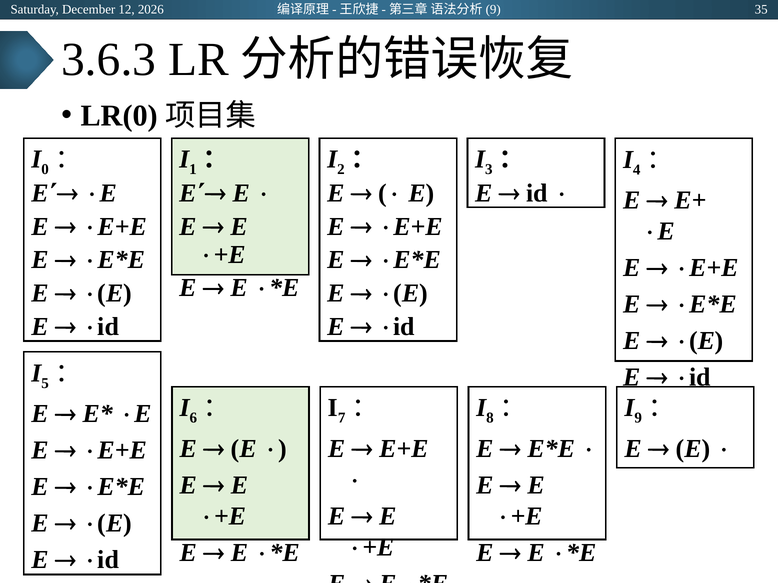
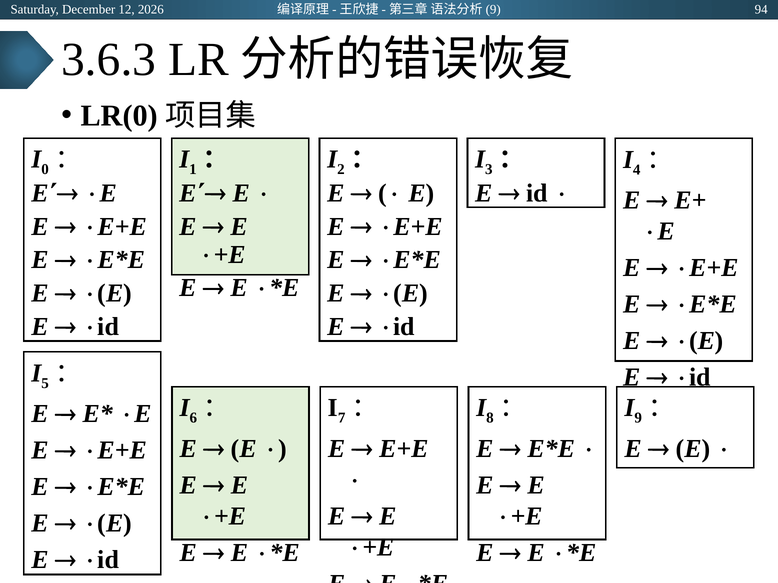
35: 35 -> 94
